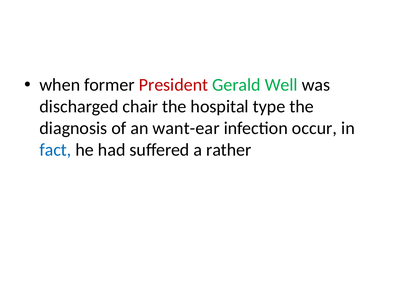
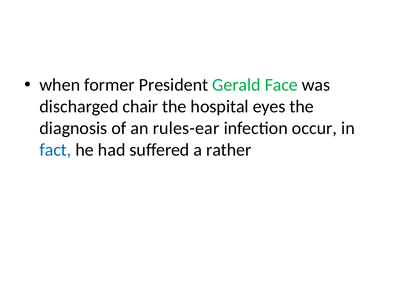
President colour: red -> black
Well: Well -> Face
type: type -> eyes
want-ear: want-ear -> rules-ear
